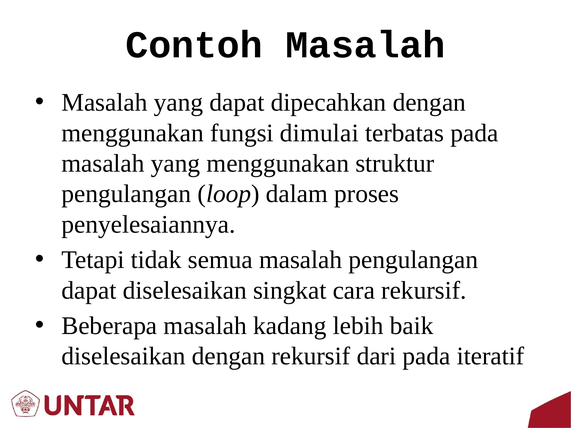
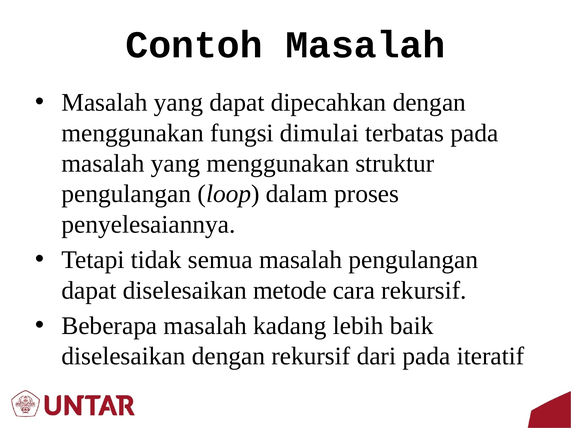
singkat: singkat -> metode
